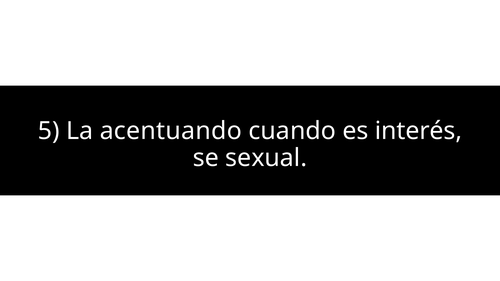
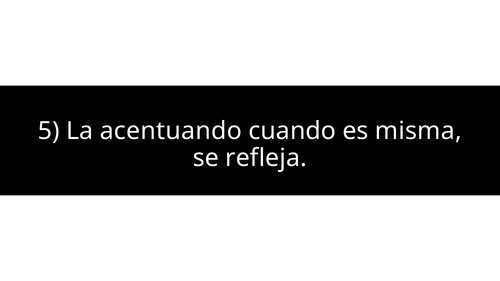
interés: interés -> misma
sexual: sexual -> refleja
